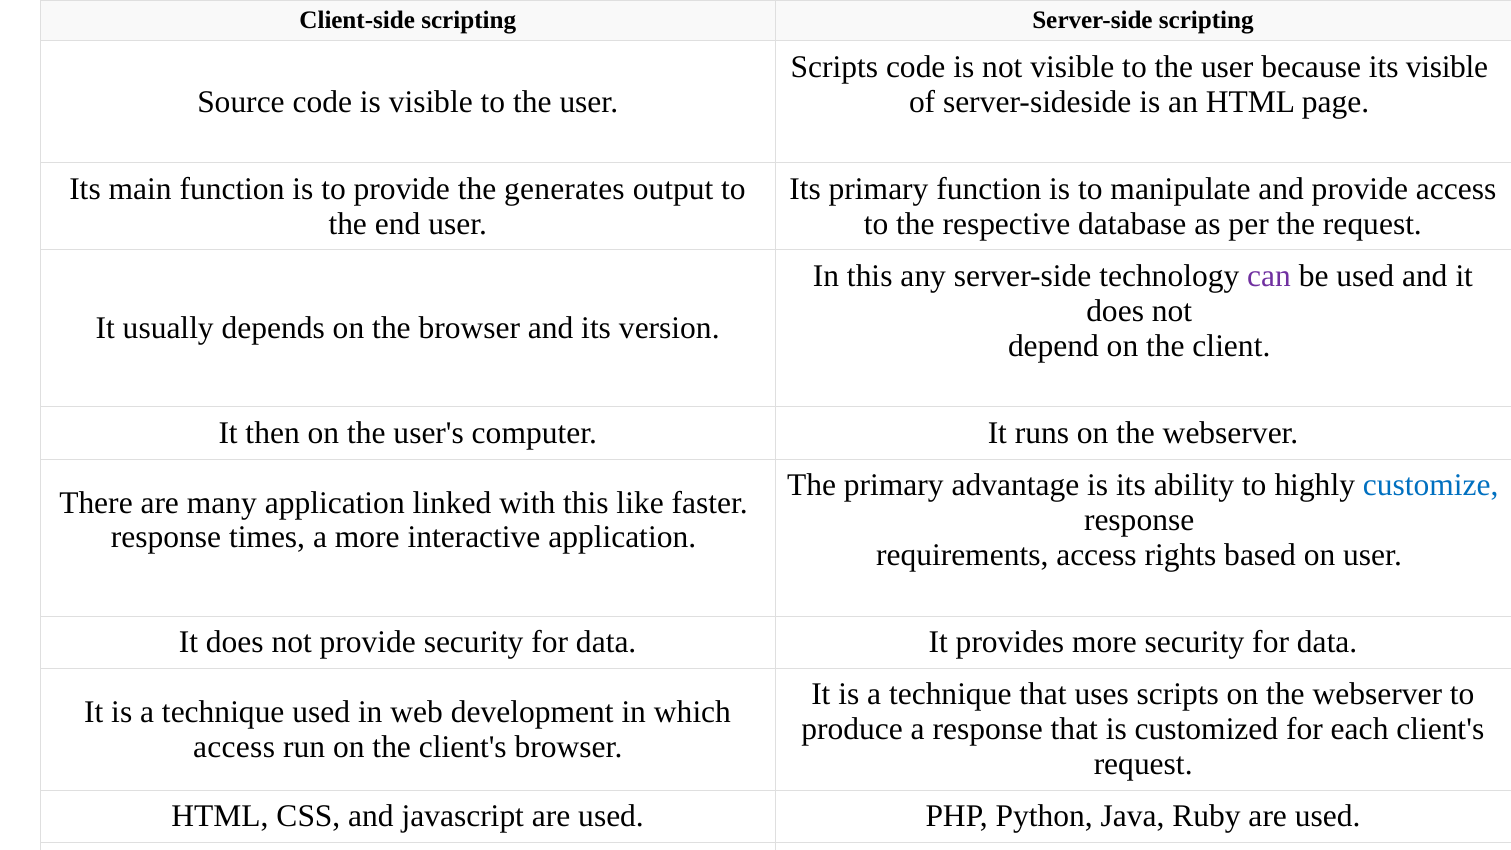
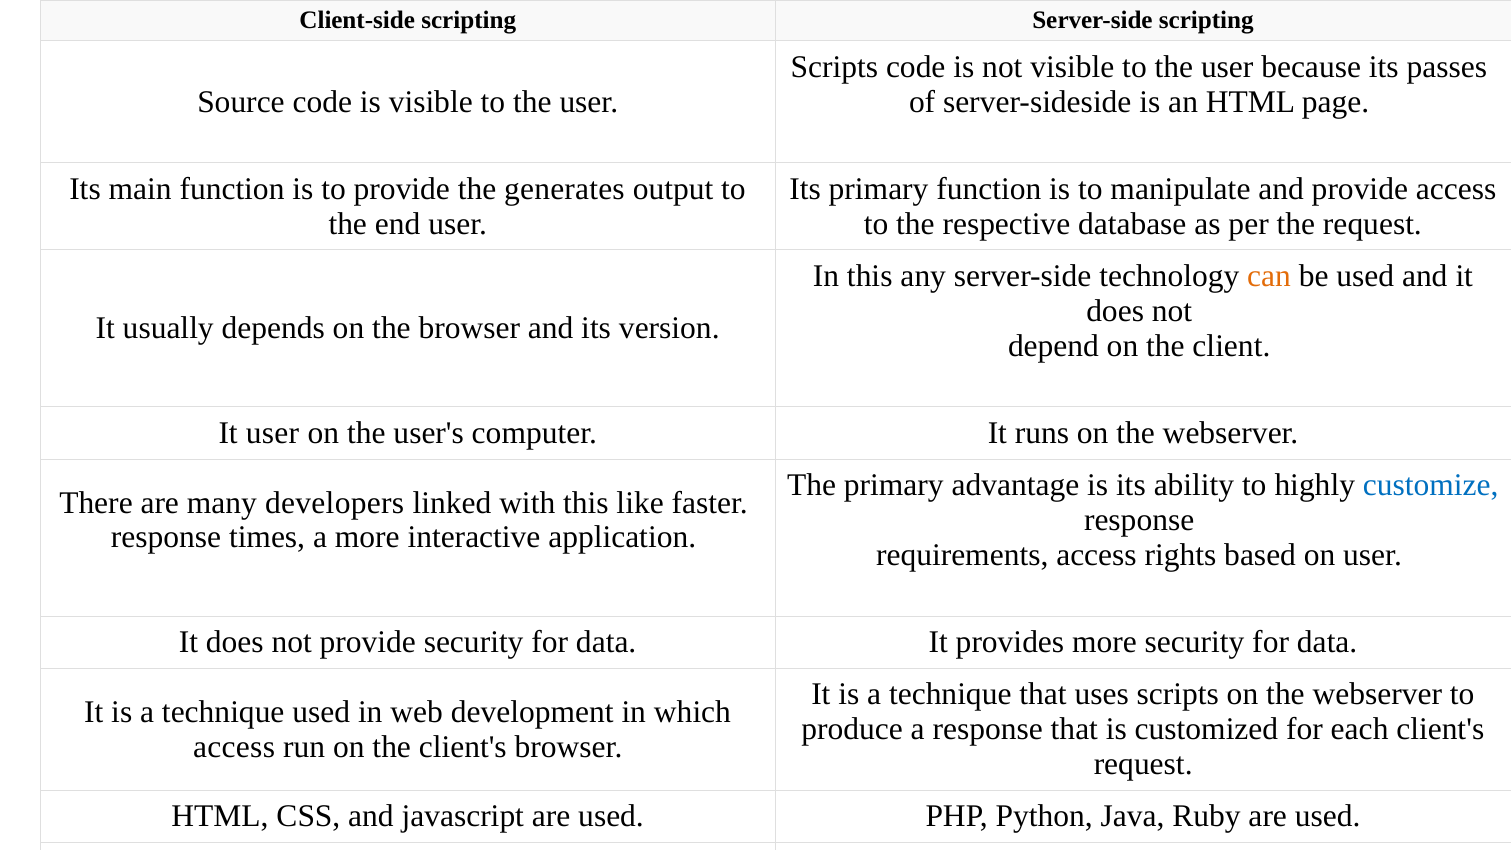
its visible: visible -> passes
can colour: purple -> orange
It then: then -> user
many application: application -> developers
